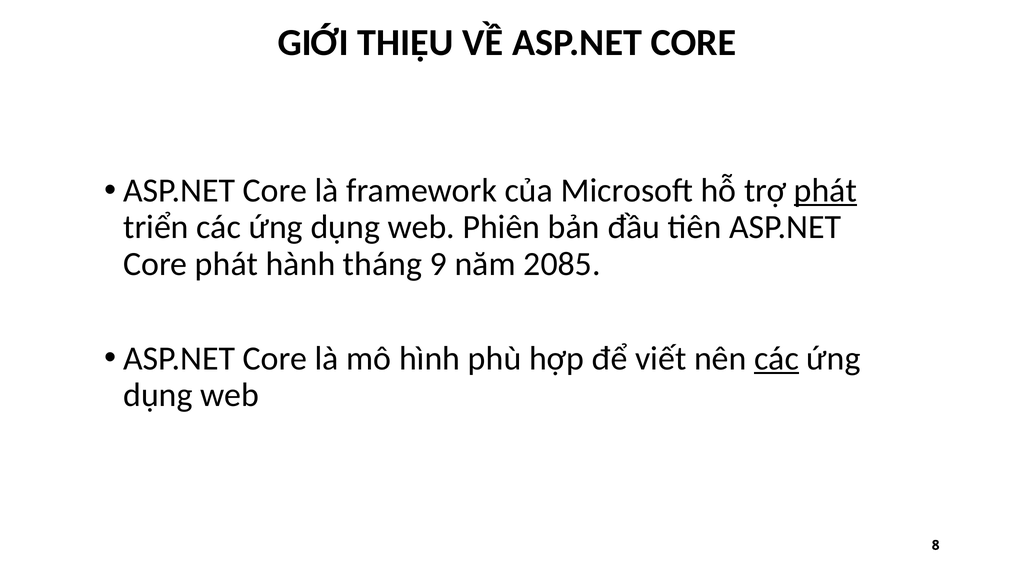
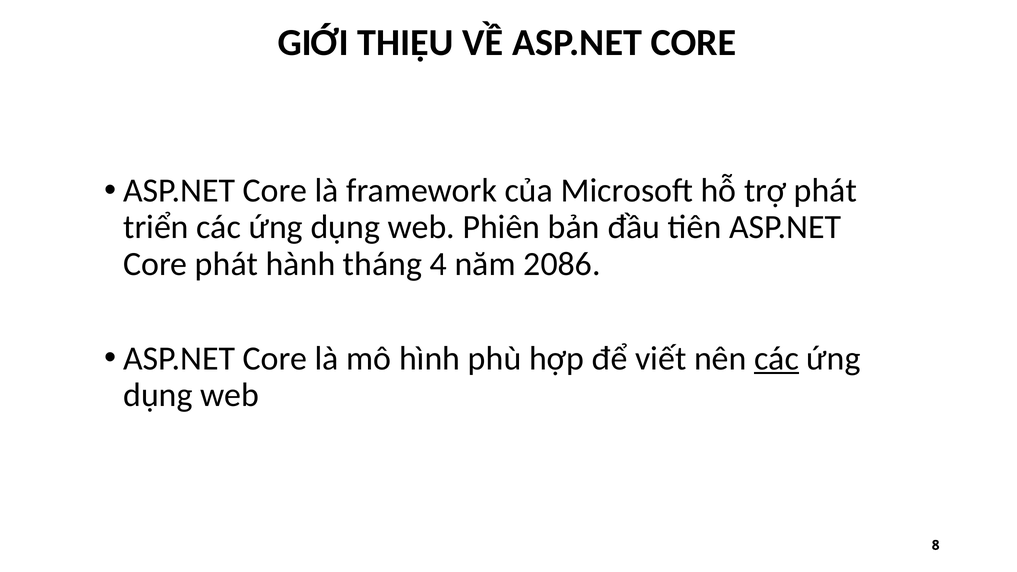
phát at (825, 191) underline: present -> none
9: 9 -> 4
2085: 2085 -> 2086
